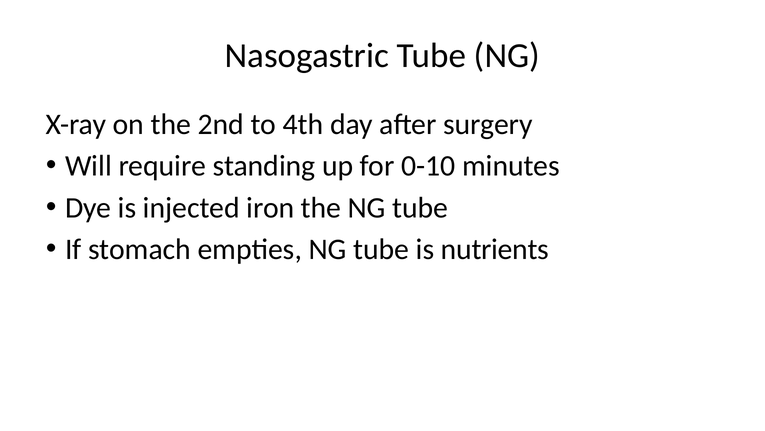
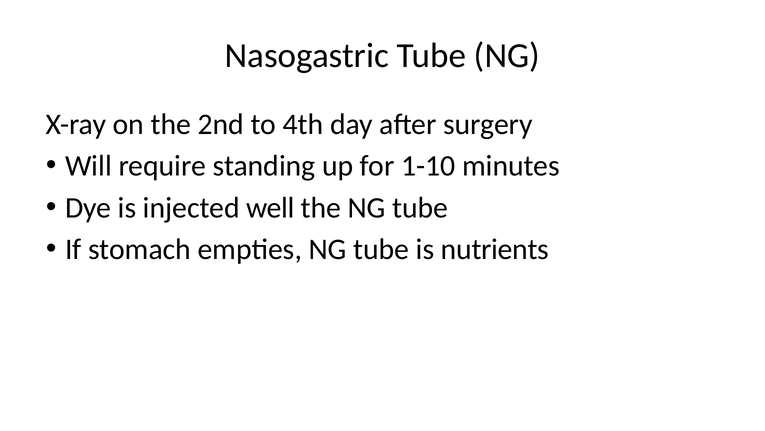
0-10: 0-10 -> 1-10
iron: iron -> well
